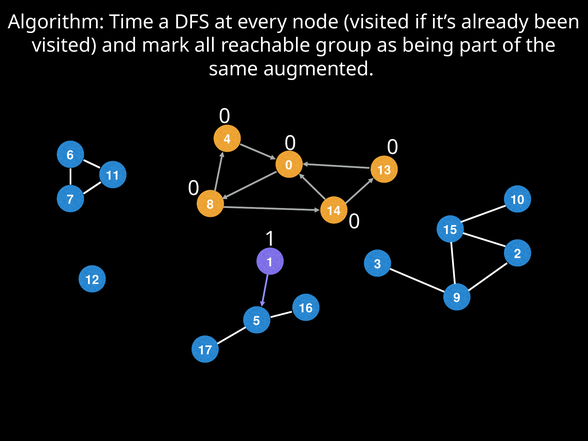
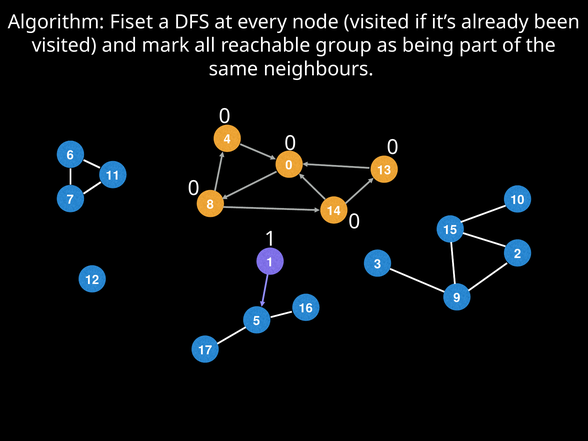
Time: Time -> Fiset
augmented: augmented -> neighbours
